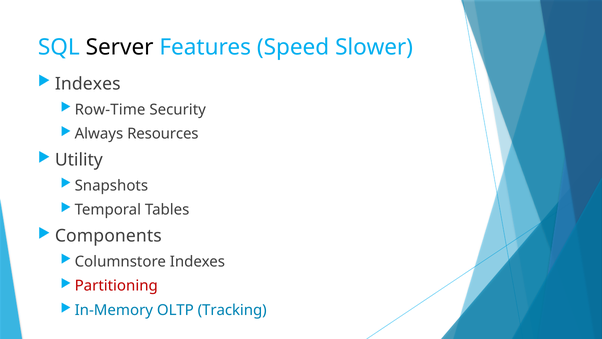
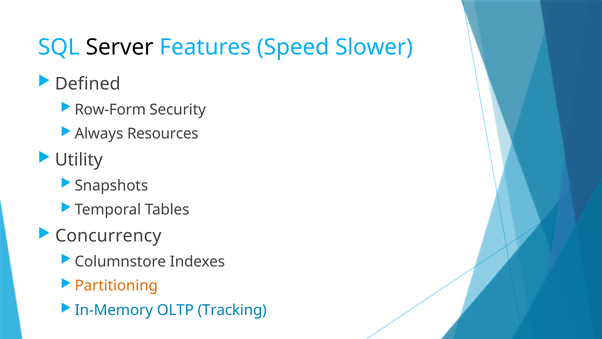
Indexes at (88, 84): Indexes -> Defined
Row-Time: Row-Time -> Row-Form
Components: Components -> Concurrency
Partitioning colour: red -> orange
